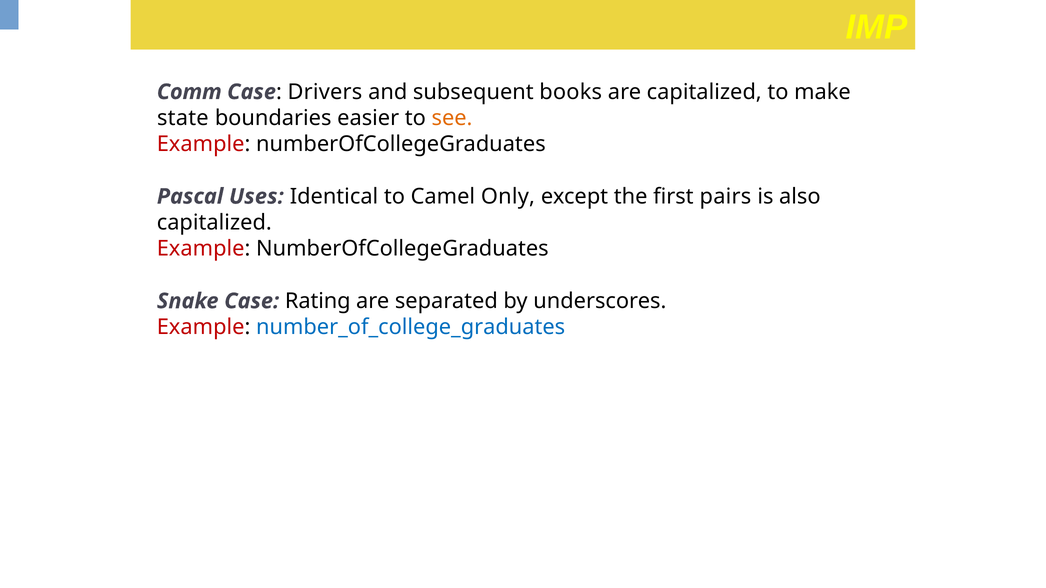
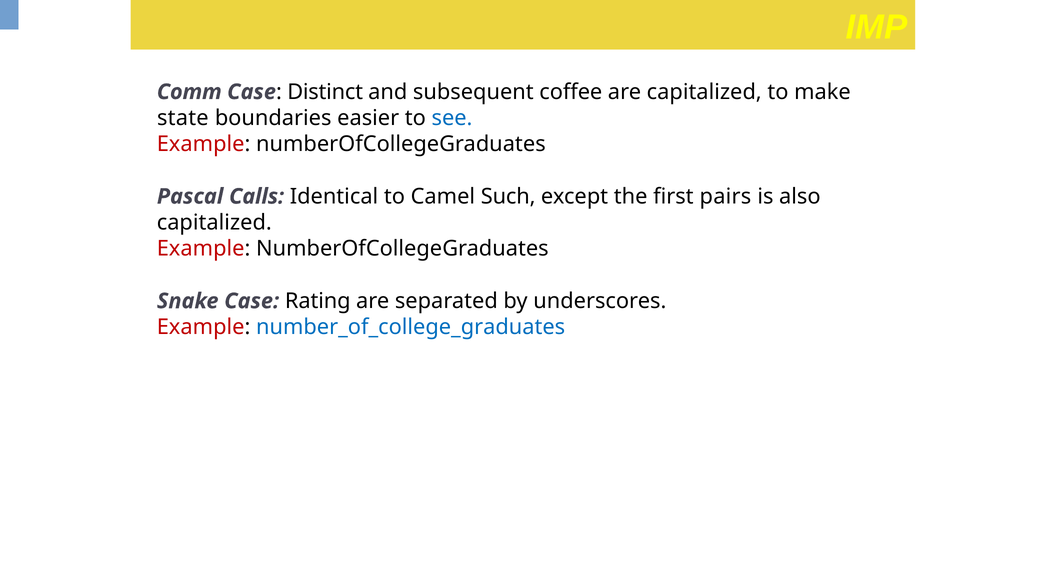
Drivers: Drivers -> Distinct
books: books -> coffee
see colour: orange -> blue
Uses: Uses -> Calls
Only: Only -> Such
